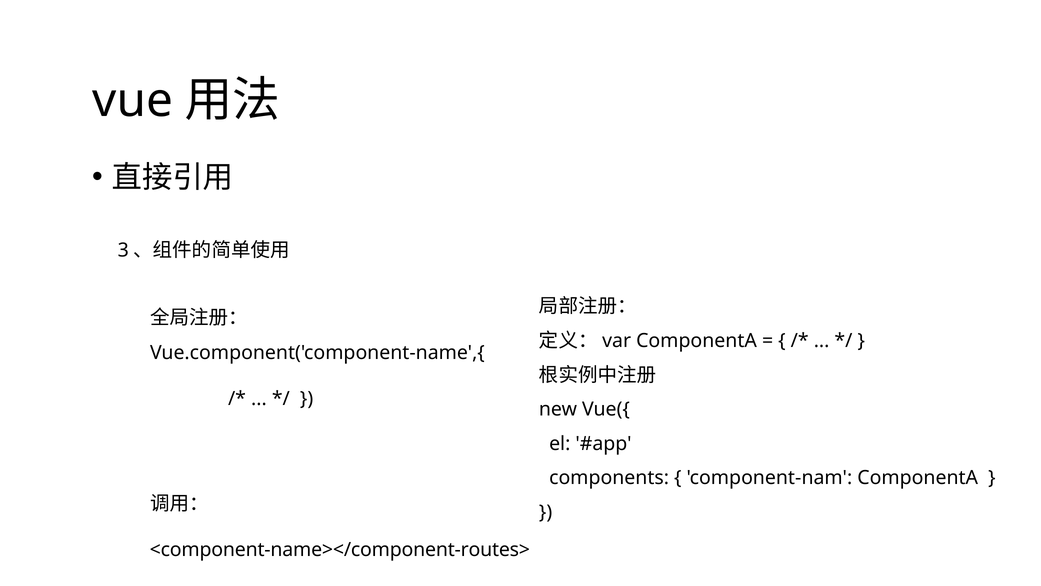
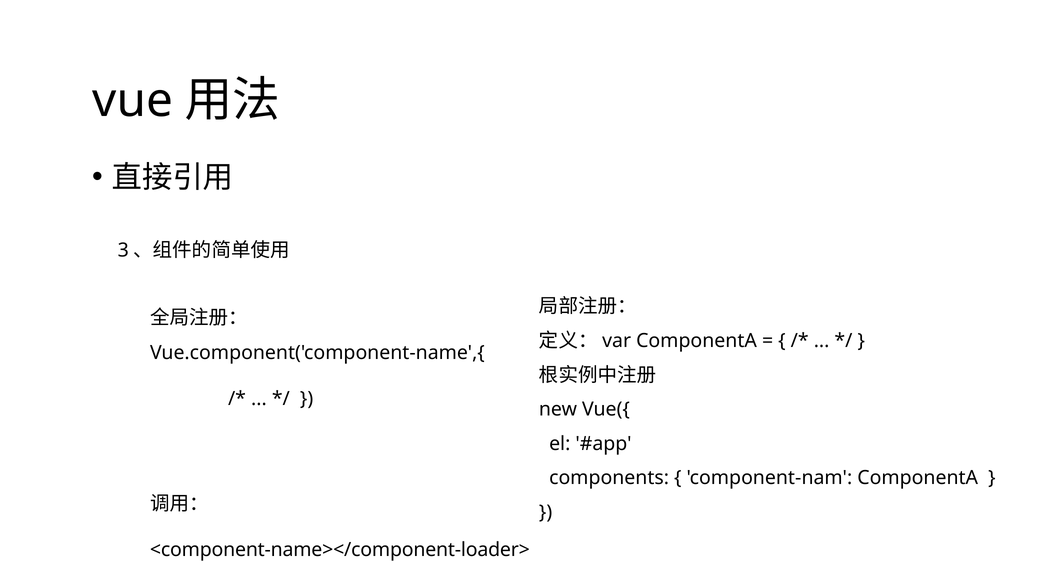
<component-name></component-routes>: <component-name></component-routes> -> <component-name></component-loader>
